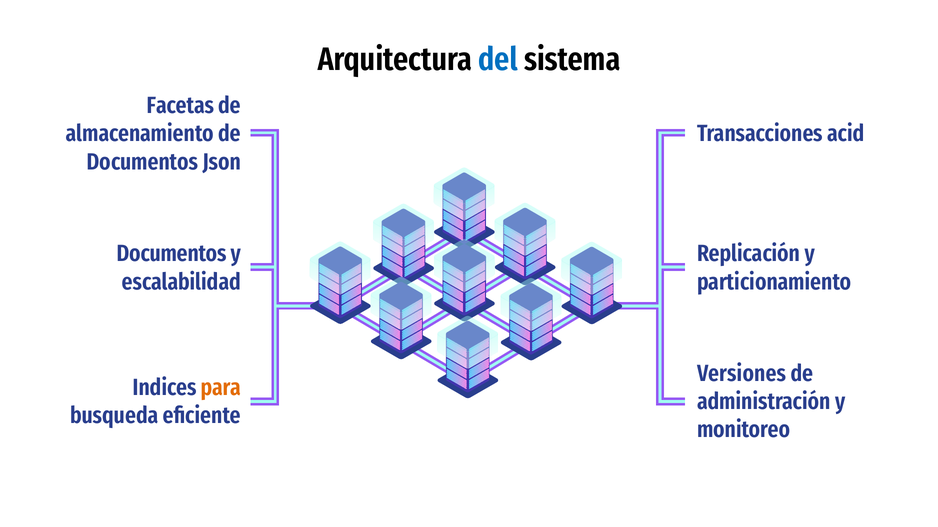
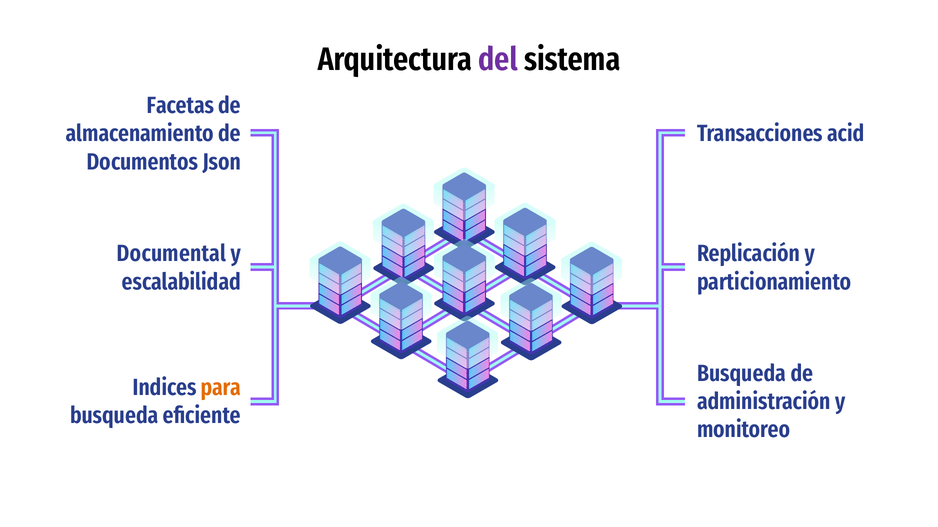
del colour: blue -> purple
Documentos at (172, 254): Documentos -> Documental
Versiones at (742, 374): Versiones -> Busqueda
